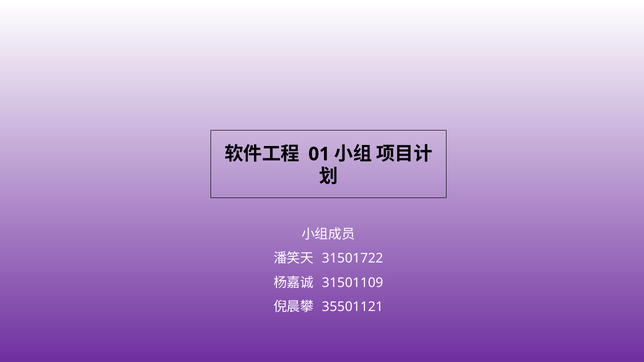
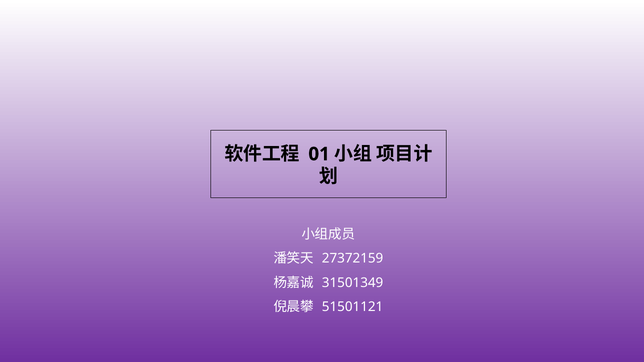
31501722: 31501722 -> 27372159
31501109: 31501109 -> 31501349
35501121: 35501121 -> 51501121
